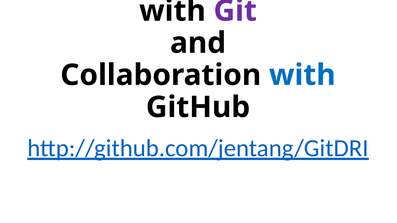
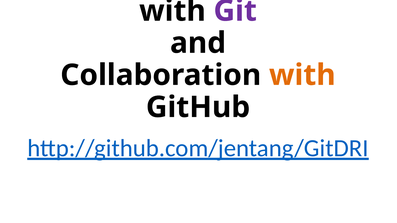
with at (302, 75) colour: blue -> orange
